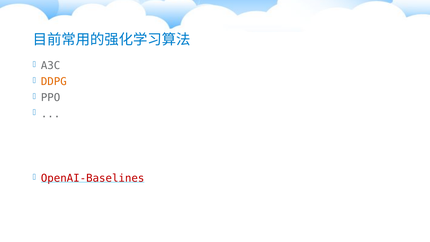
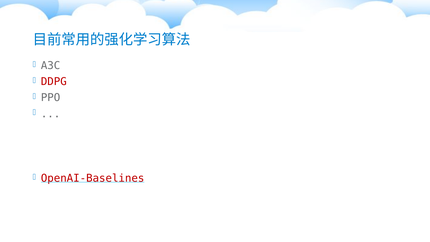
DDPG colour: orange -> red
